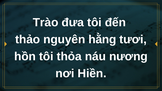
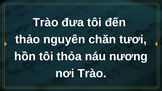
hằng: hằng -> chăn
nơi Hiền: Hiền -> Trào
